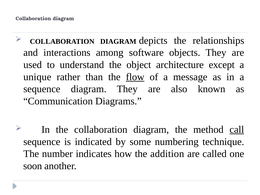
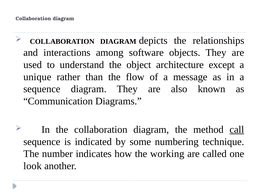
flow underline: present -> none
addition: addition -> working
soon: soon -> look
